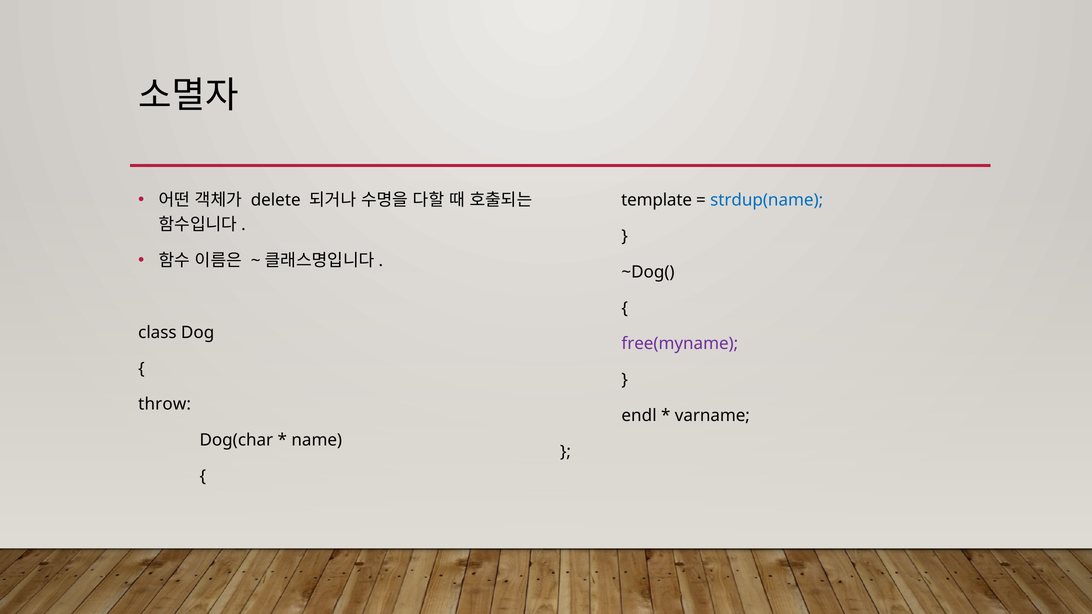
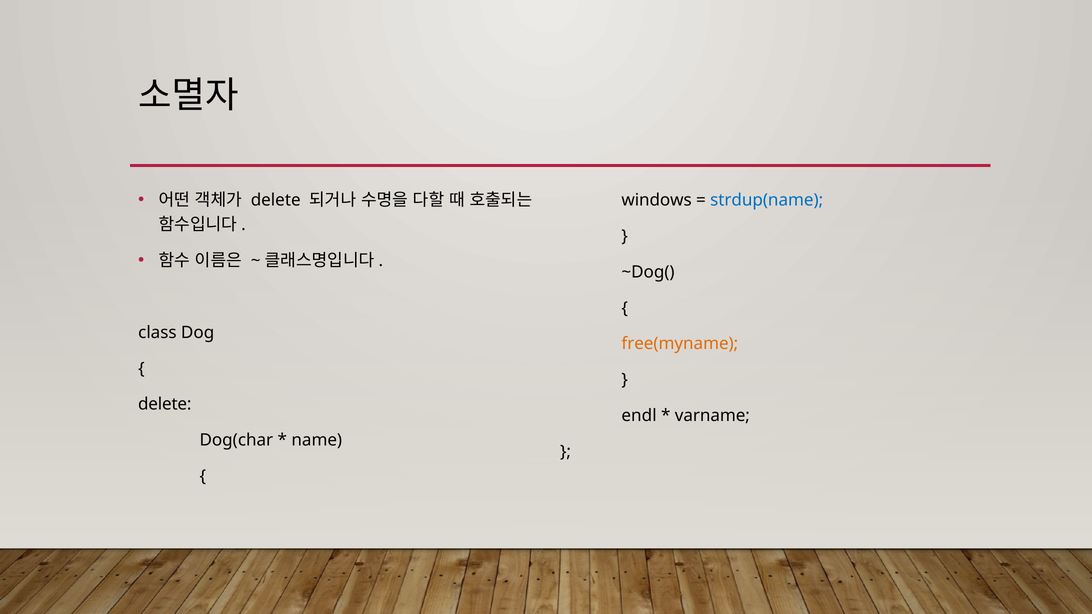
template: template -> windows
free(myname colour: purple -> orange
throw at (165, 404): throw -> delete
